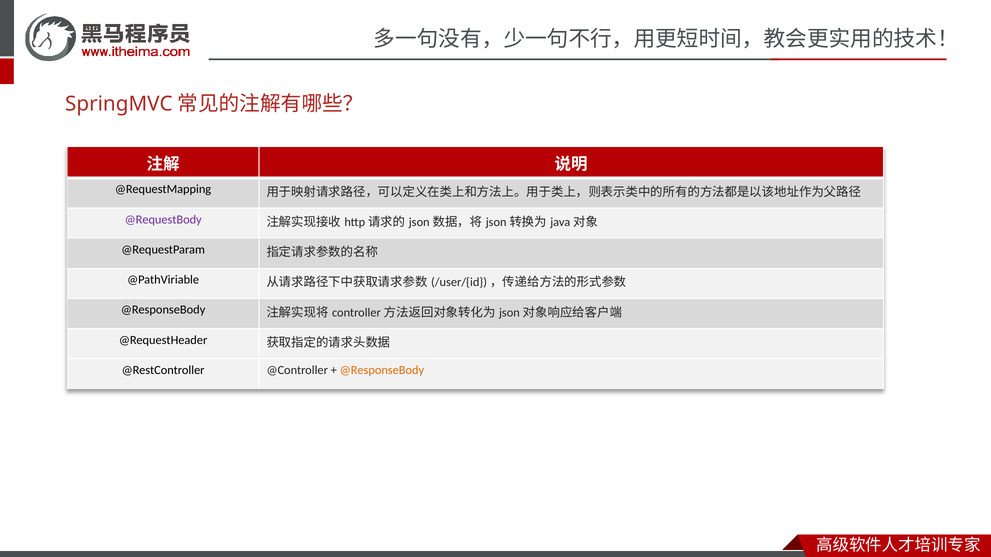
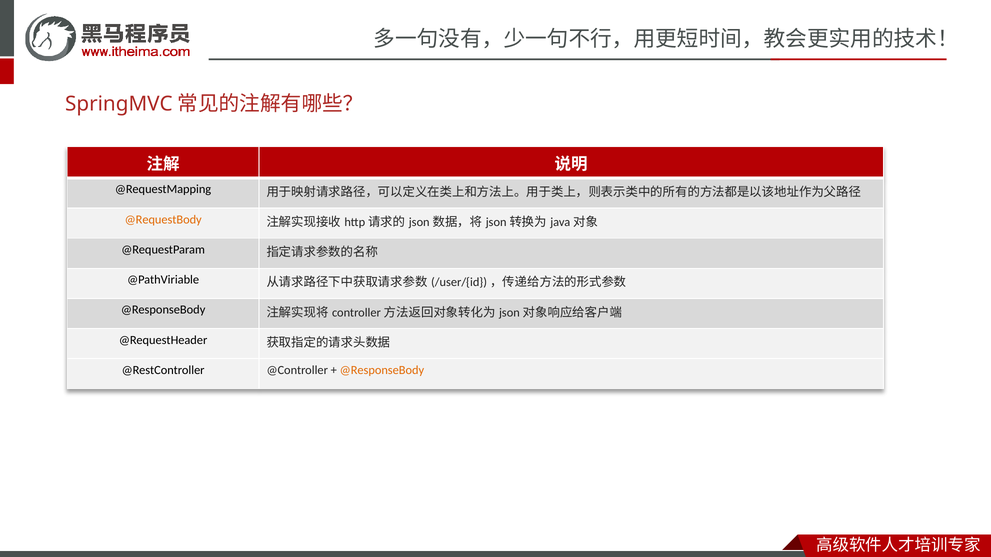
@RequestBody colour: purple -> orange
